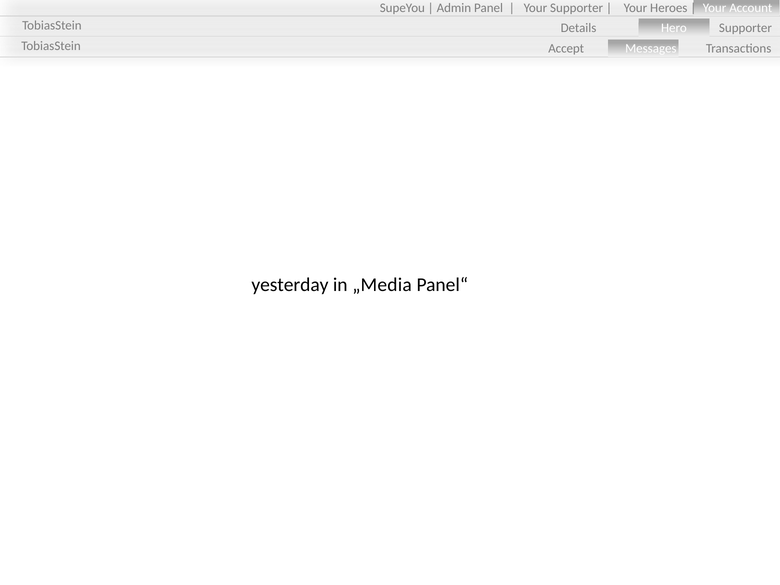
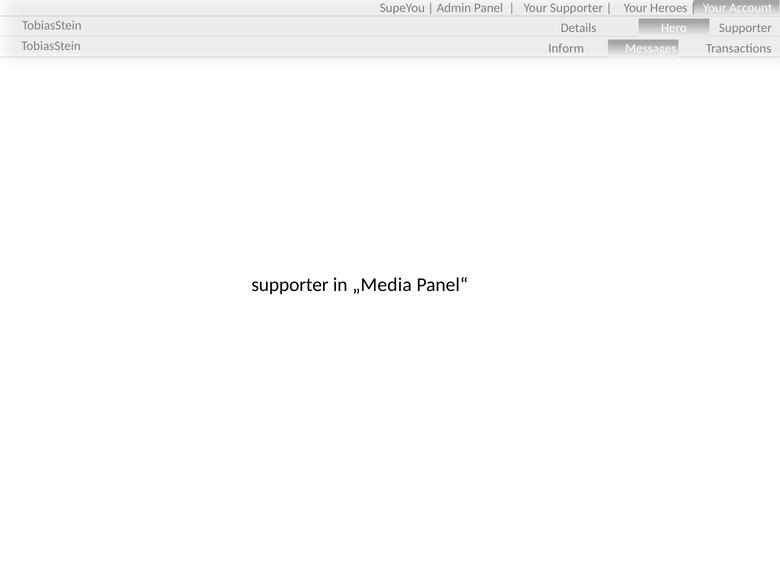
Accept: Accept -> Inform
yesterday at (290, 285): yesterday -> supporter
